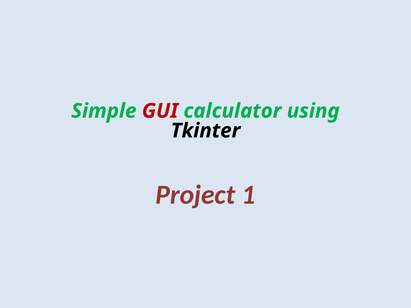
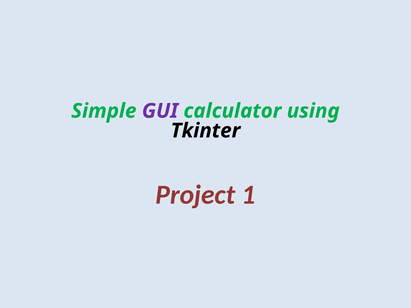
GUI colour: red -> purple
